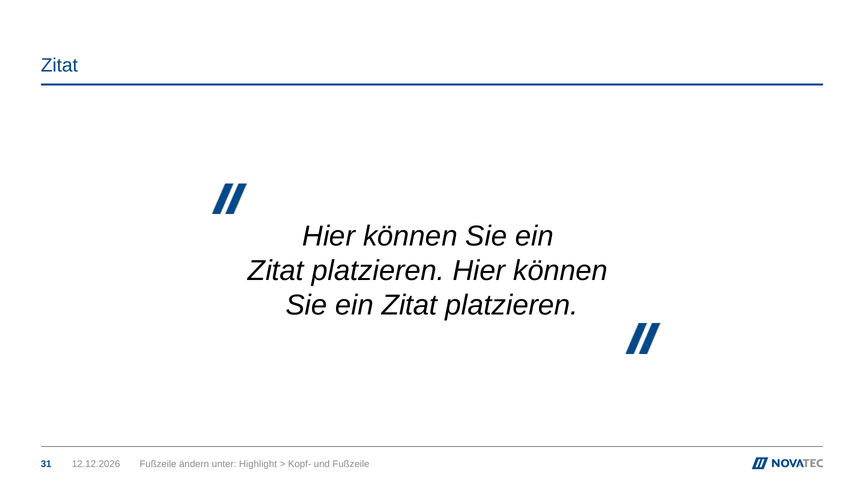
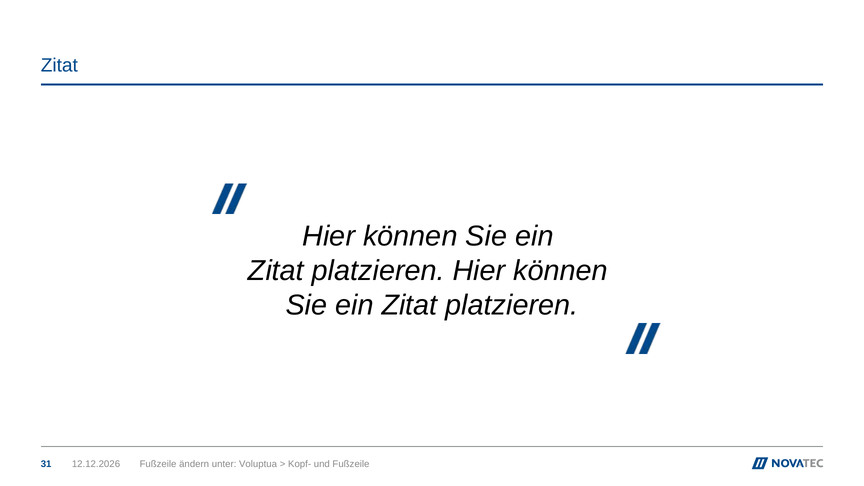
Highlight: Highlight -> Voluptua
